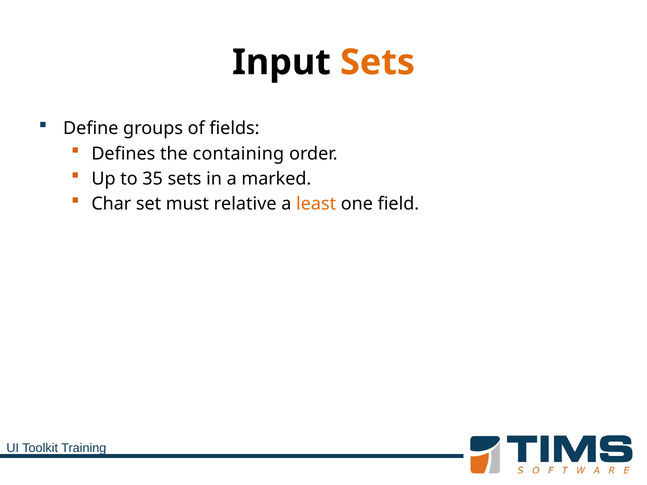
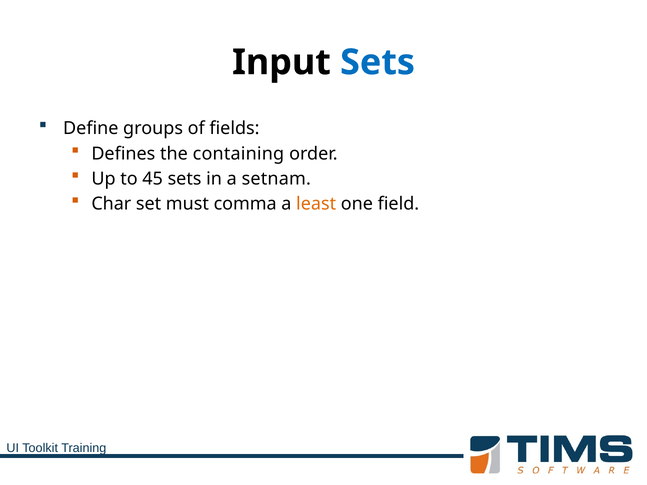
Sets at (378, 62) colour: orange -> blue
35: 35 -> 45
marked: marked -> setnam
relative: relative -> comma
